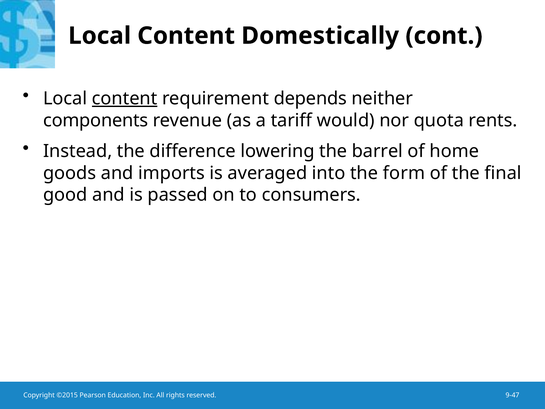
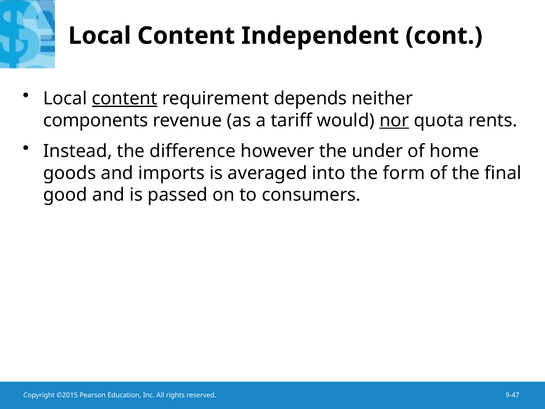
Domestically: Domestically -> Independent
nor underline: none -> present
lowering: lowering -> however
barrel: barrel -> under
